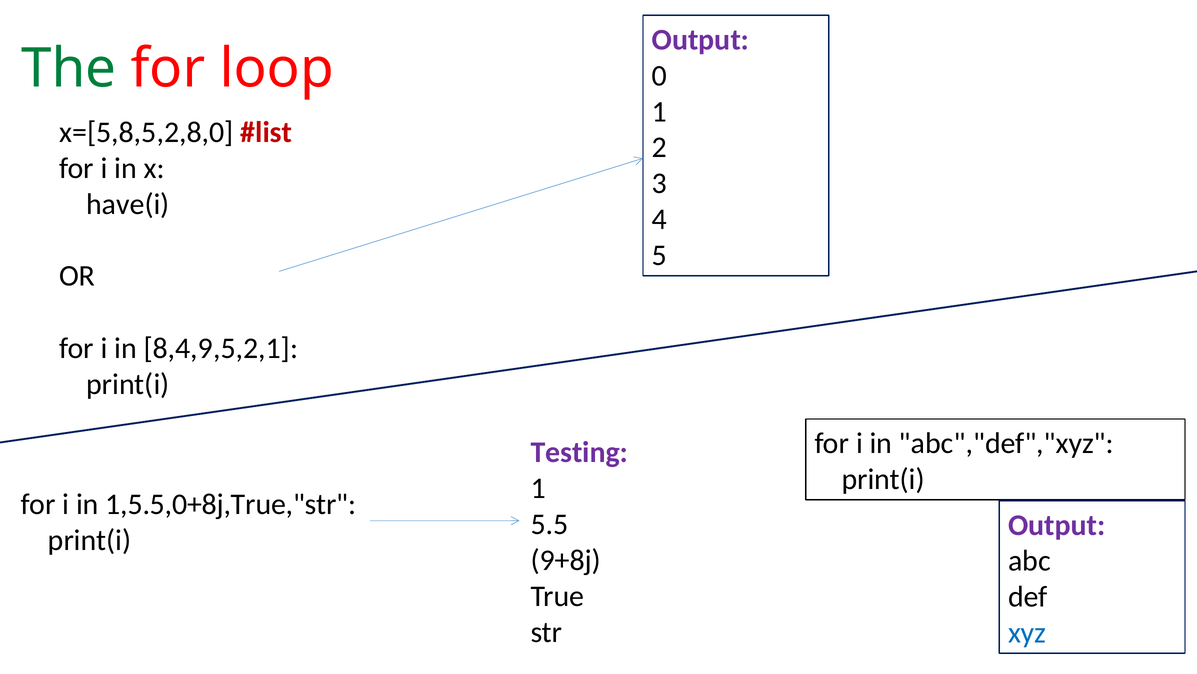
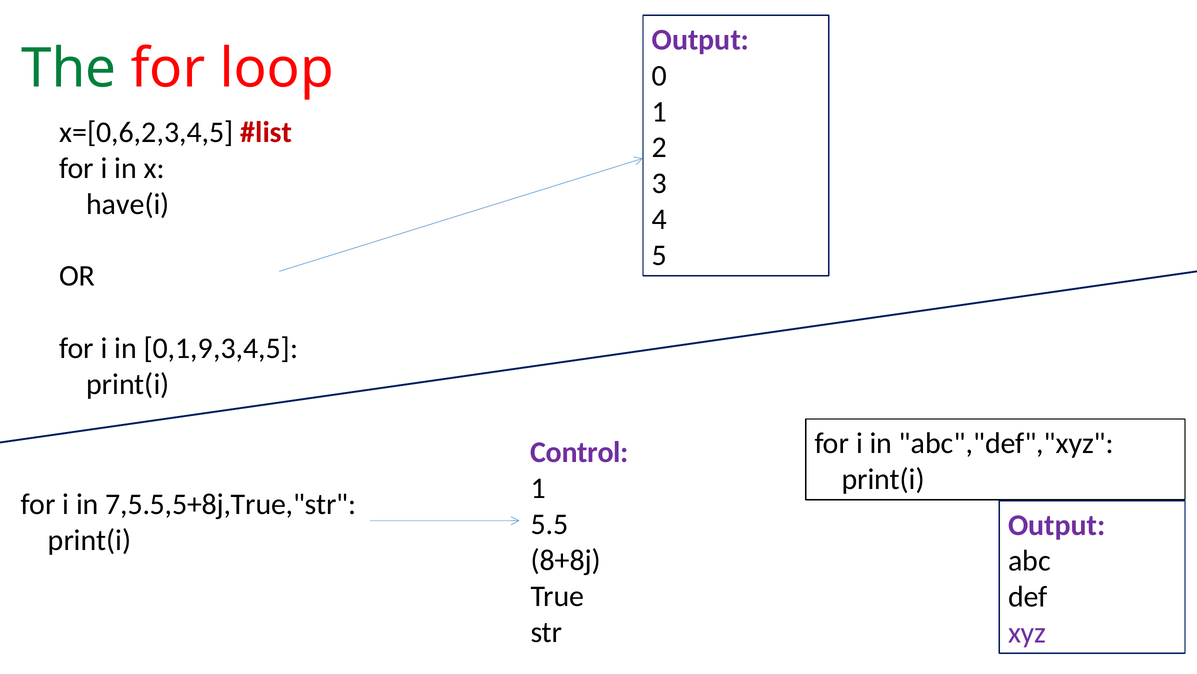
x=[5,8,5,2,8,0: x=[5,8,5,2,8,0 -> x=[0,6,2,3,4,5
8,4,9,5,2,1: 8,4,9,5,2,1 -> 0,1,9,3,4,5
Testing: Testing -> Control
1,5.5,0+8j,True,"str: 1,5.5,0+8j,True,"str -> 7,5.5,5+8j,True,"str
9+8j: 9+8j -> 8+8j
xyz colour: blue -> purple
